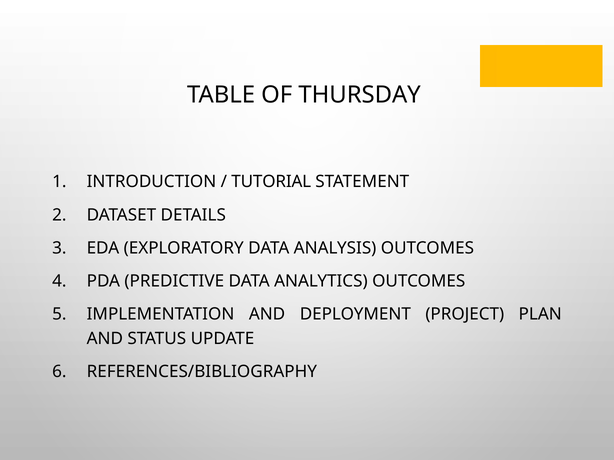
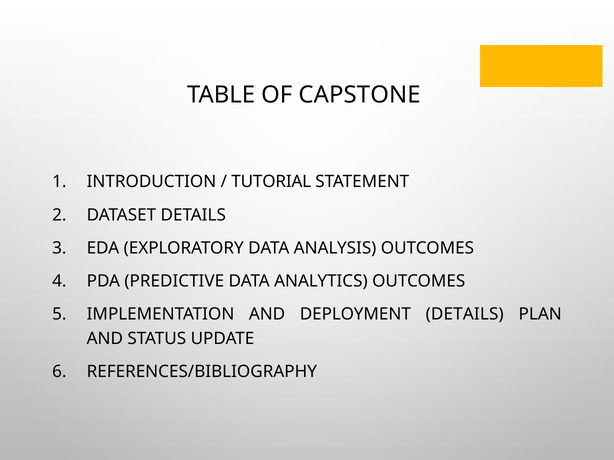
THURSDAY: THURSDAY -> CAPSTONE
DEPLOYMENT PROJECT: PROJECT -> DETAILS
